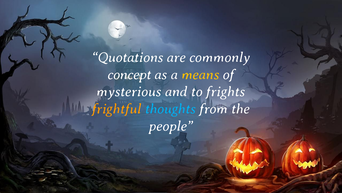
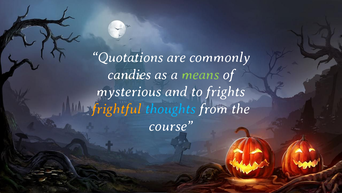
concept: concept -> candies
means colour: yellow -> light green
people: people -> course
